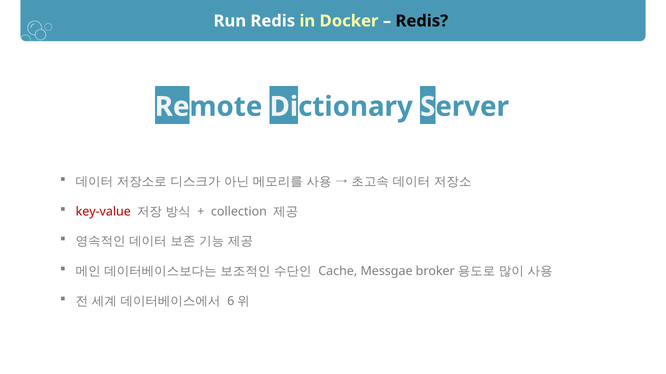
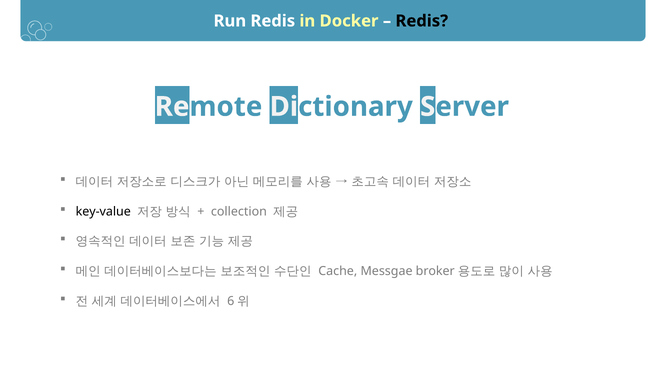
key-value colour: red -> black
